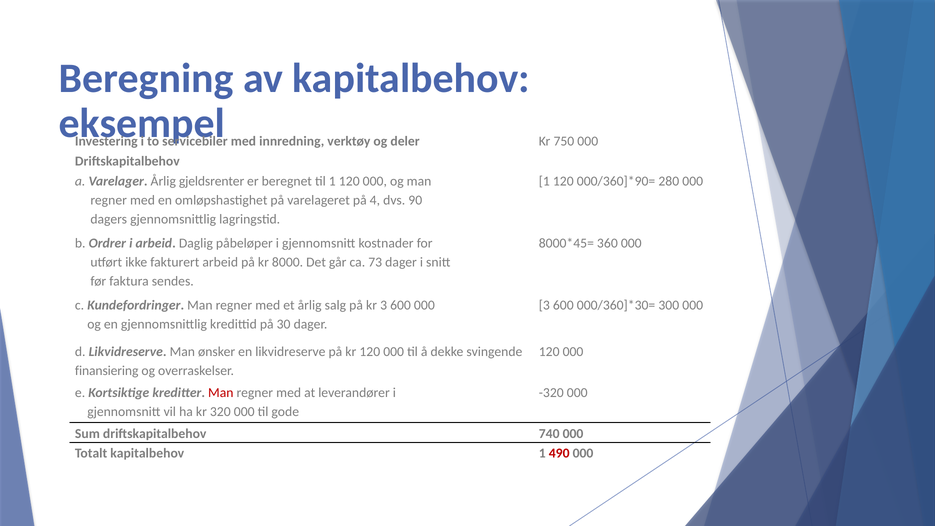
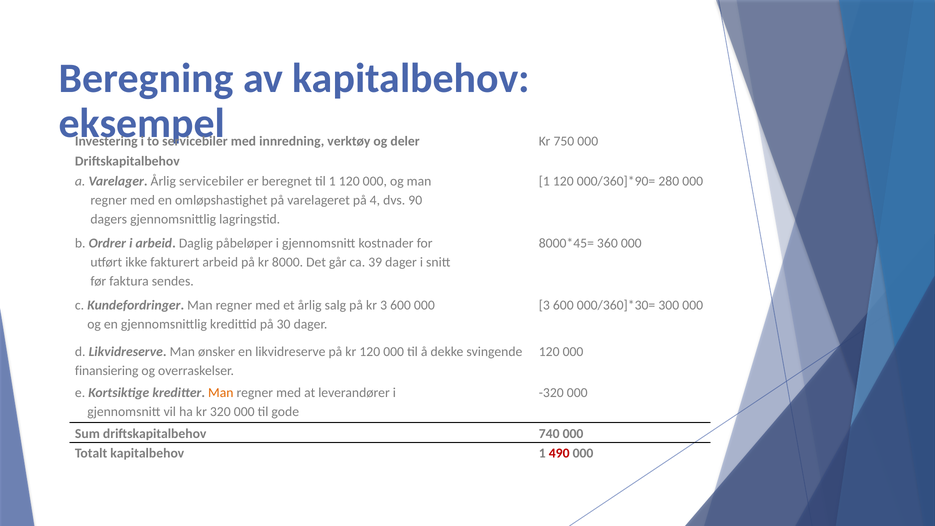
Årlig gjeldsrenter: gjeldsrenter -> servicebiler
73: 73 -> 39
Man at (221, 393) colour: red -> orange
